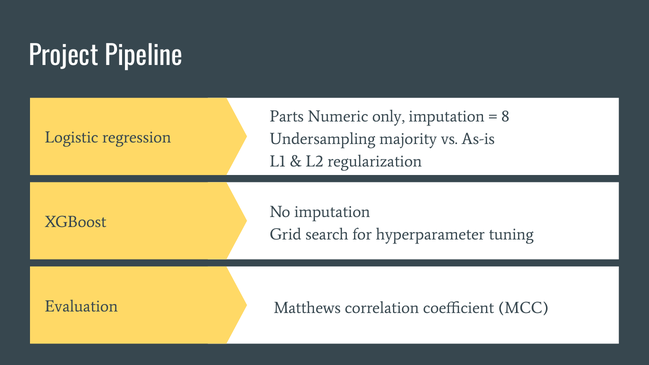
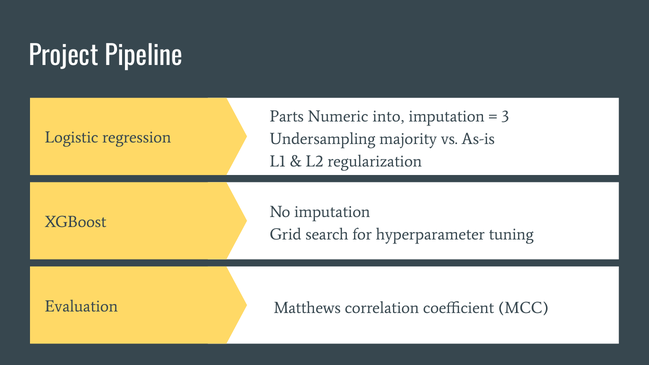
only: only -> into
8: 8 -> 3
